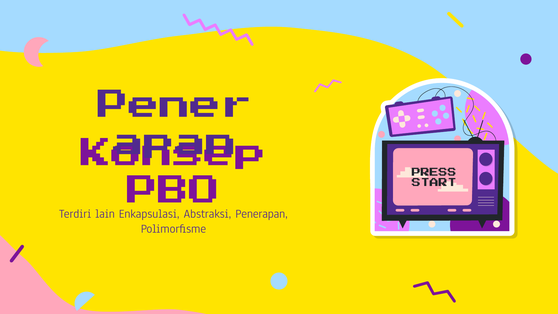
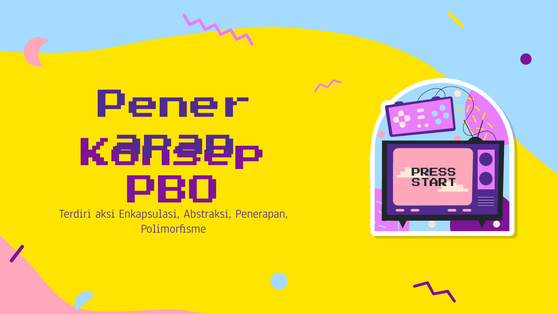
lain: lain -> aksi
